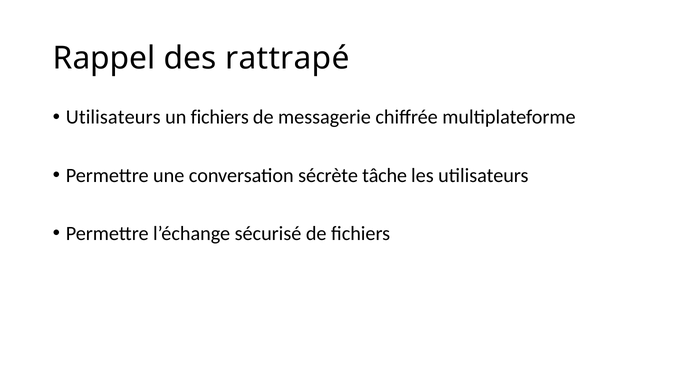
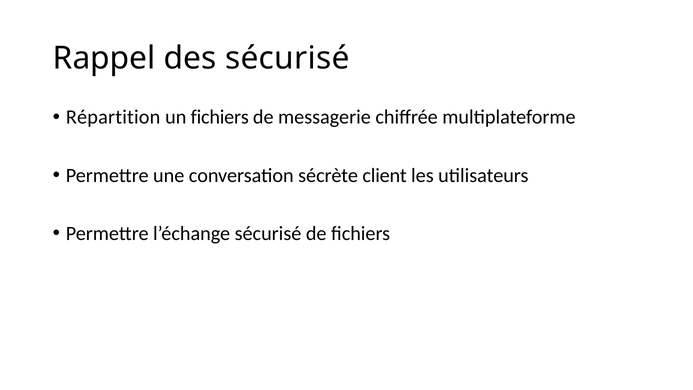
des rattrapé: rattrapé -> sécurisé
Utilisateurs at (113, 117): Utilisateurs -> Répartition
tâche: tâche -> client
